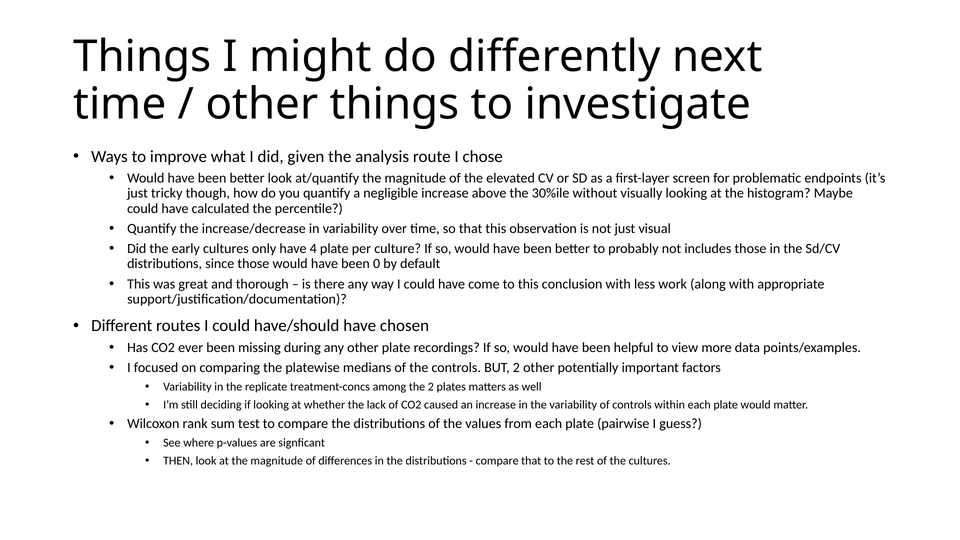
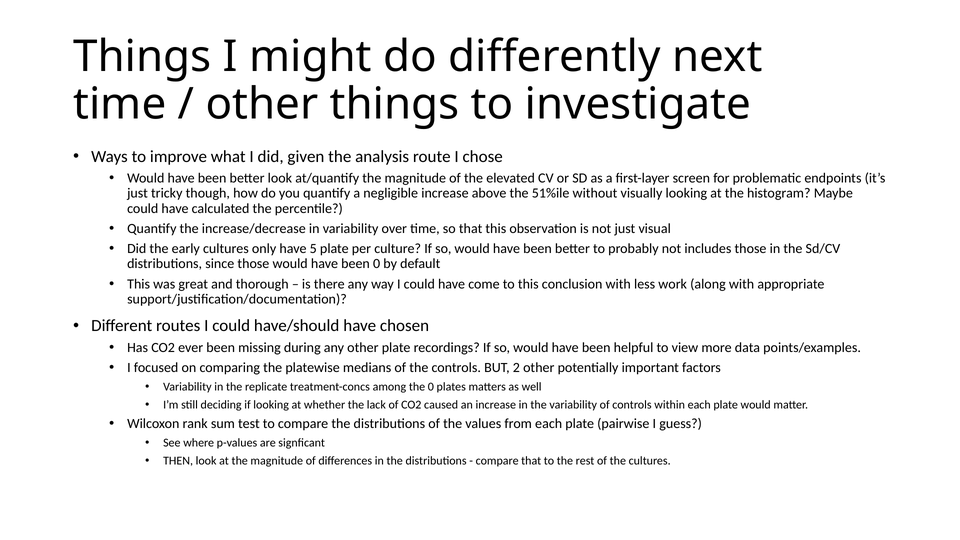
30%ile: 30%ile -> 51%ile
4: 4 -> 5
the 2: 2 -> 0
